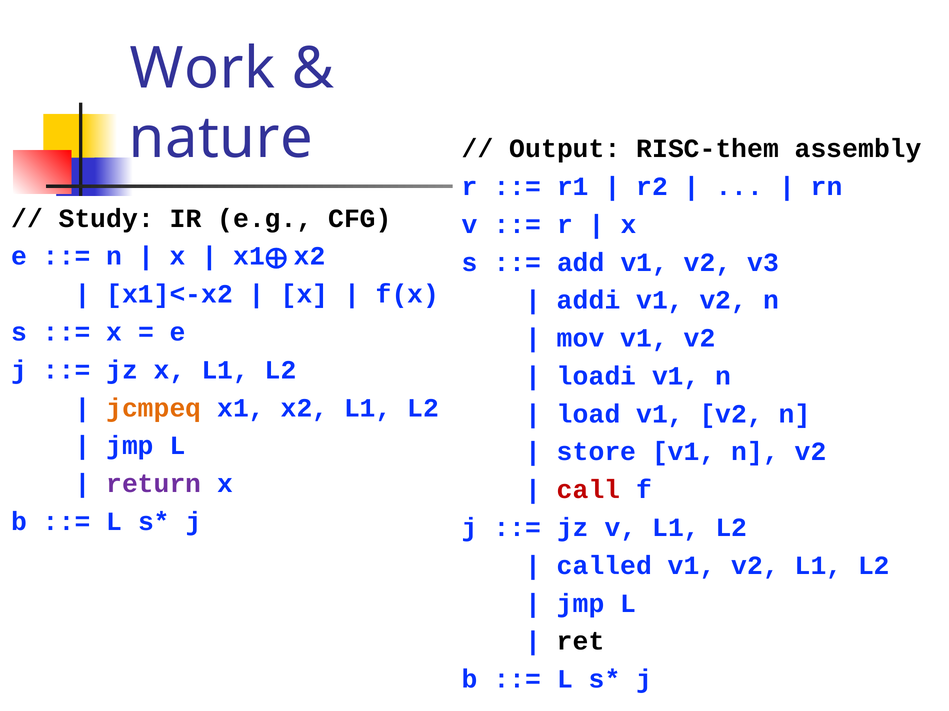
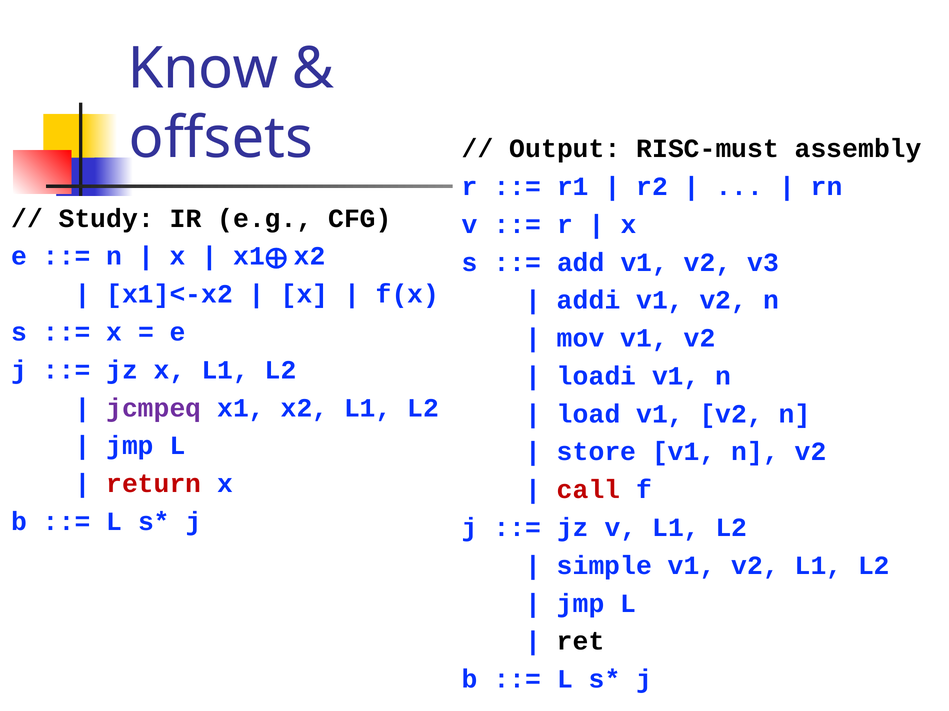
Work: Work -> Know
nature: nature -> offsets
RISC-them: RISC-them -> RISC-must
jcmpeq colour: orange -> purple
return colour: purple -> red
called: called -> simple
